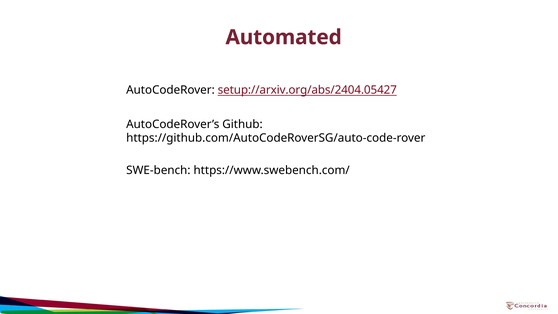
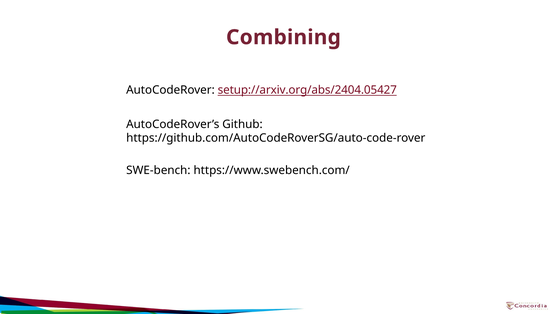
Automated: Automated -> Combining
